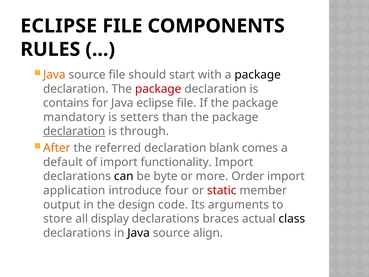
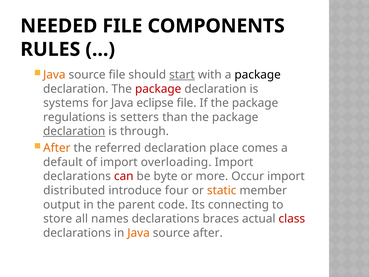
ECLIPSE at (59, 26): ECLIPSE -> NEEDED
start underline: none -> present
contains: contains -> systems
mandatory: mandatory -> regulations
blank: blank -> place
functionality: functionality -> overloading
can colour: black -> red
Order: Order -> Occur
application: application -> distributed
static colour: red -> orange
design: design -> parent
arguments: arguments -> connecting
display: display -> names
class colour: black -> red
Java at (139, 233) colour: black -> orange
source align: align -> after
